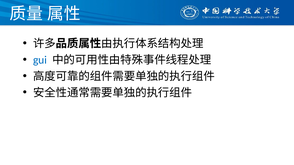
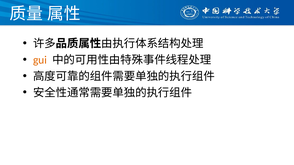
gui colour: blue -> orange
